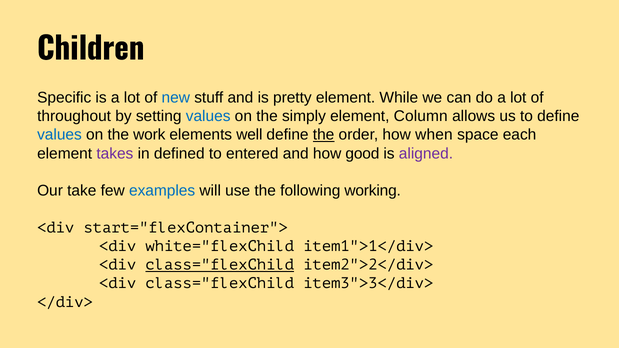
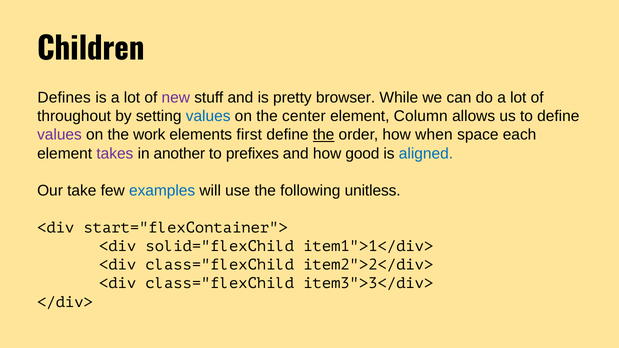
Specific: Specific -> Defines
new colour: blue -> purple
pretty element: element -> browser
simply: simply -> center
values at (59, 135) colour: blue -> purple
well: well -> first
defined: defined -> another
entered: entered -> prefixes
aligned colour: purple -> blue
working: working -> unitless
white="flexChild: white="flexChild -> solid="flexChild
class="flexChild at (220, 265) underline: present -> none
